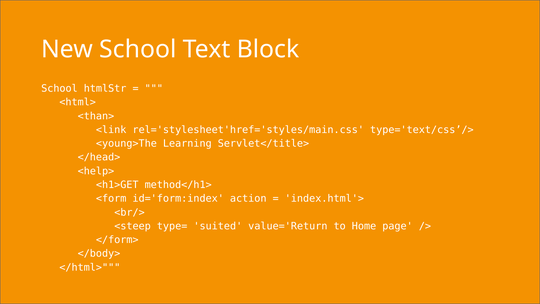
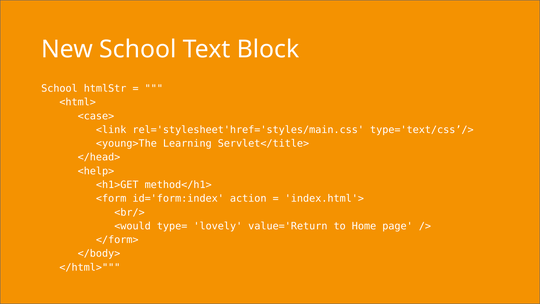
<than>: <than> -> <case>
<steep: <steep -> <would
suited: suited -> lovely
